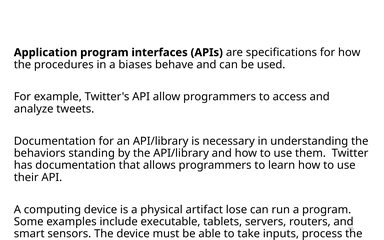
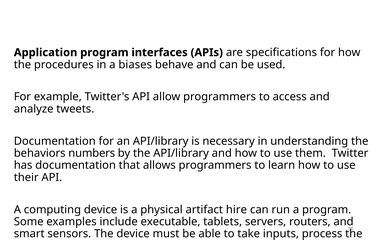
standing: standing -> numbers
lose: lose -> hire
